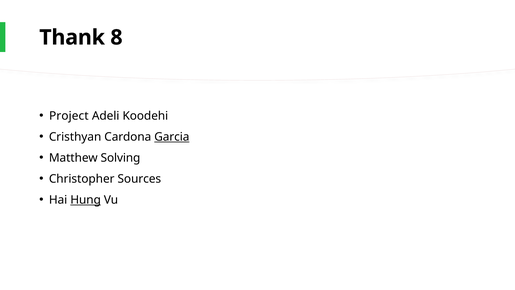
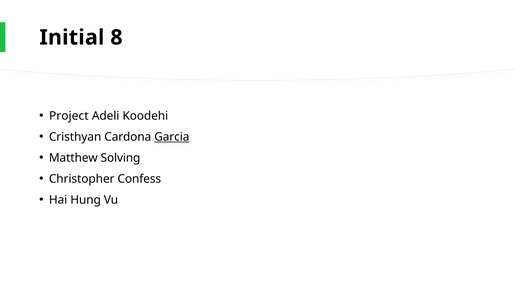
Thank: Thank -> Initial
Sources: Sources -> Confess
Hung underline: present -> none
